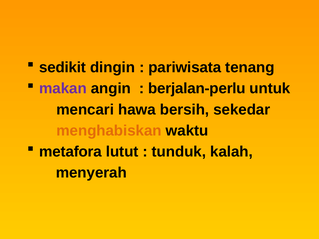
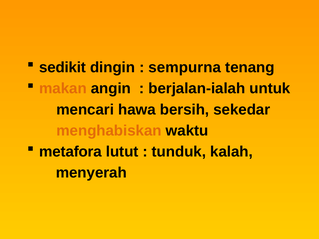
pariwisata: pariwisata -> sempurna
makan colour: purple -> orange
berjalan-perlu: berjalan-perlu -> berjalan-ialah
